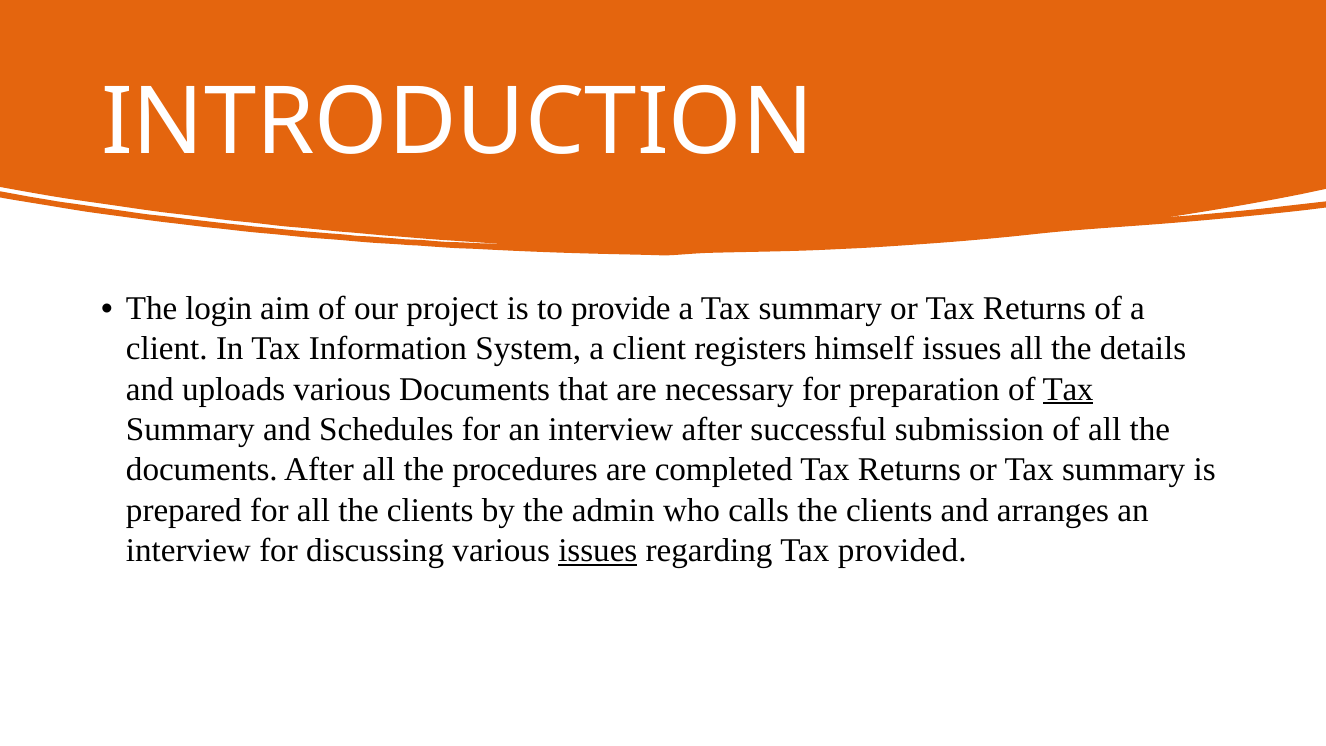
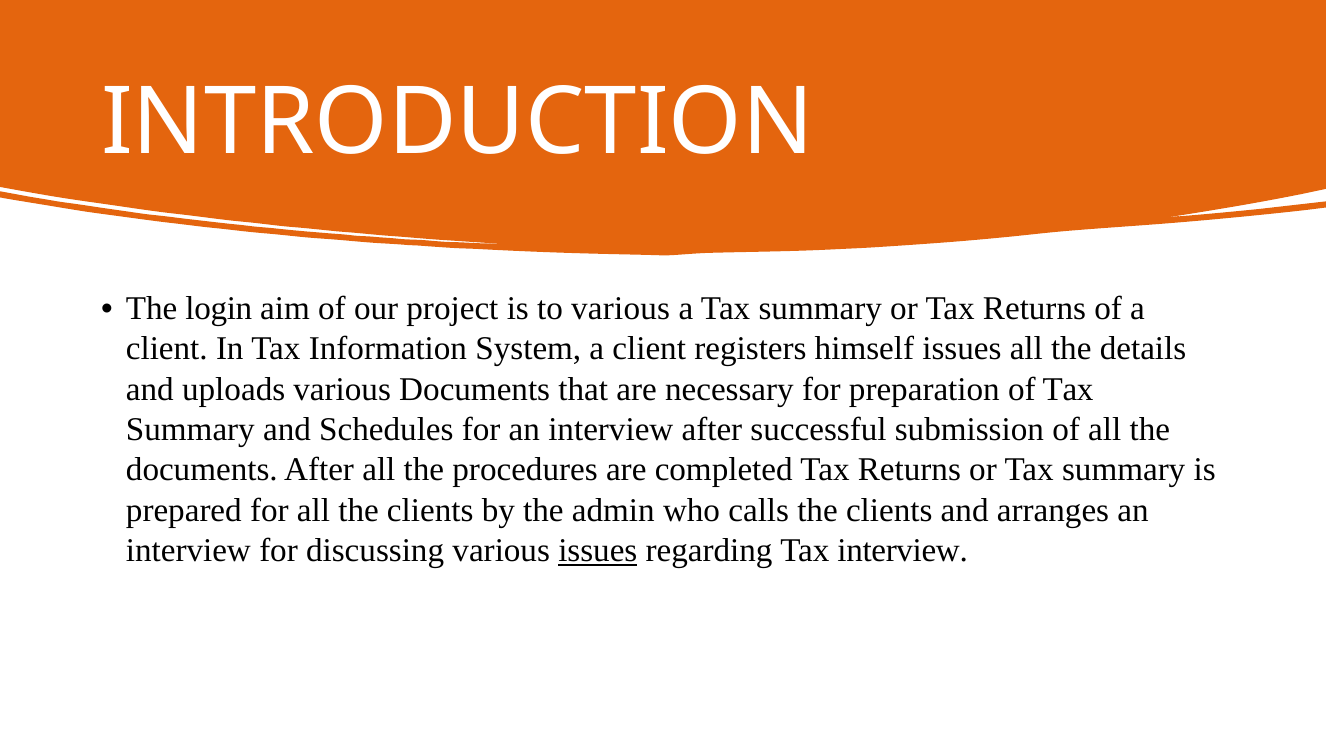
to provide: provide -> various
Tax at (1068, 389) underline: present -> none
Tax provided: provided -> interview
